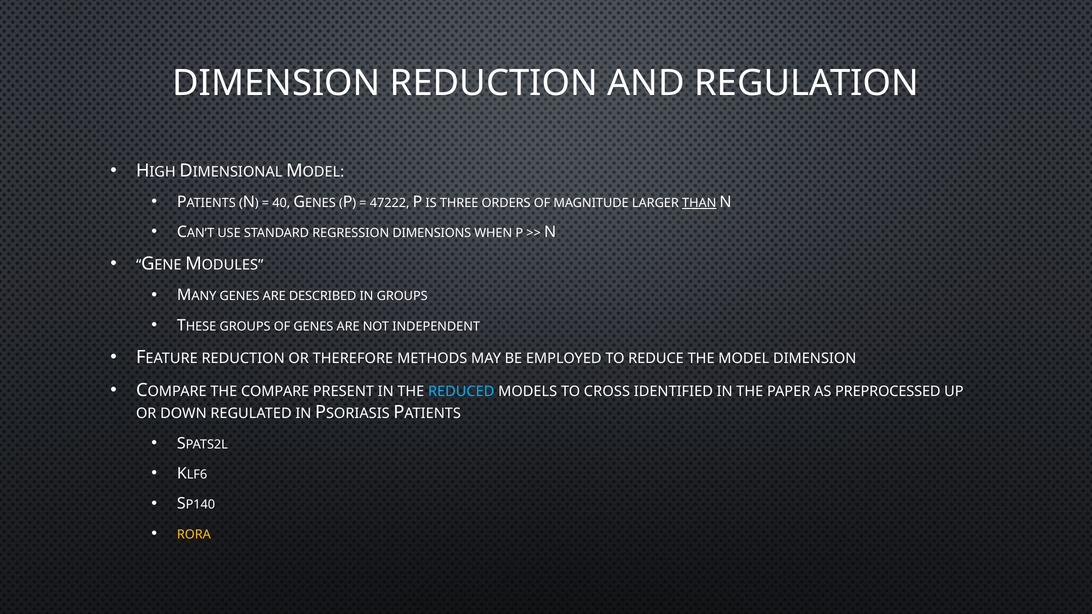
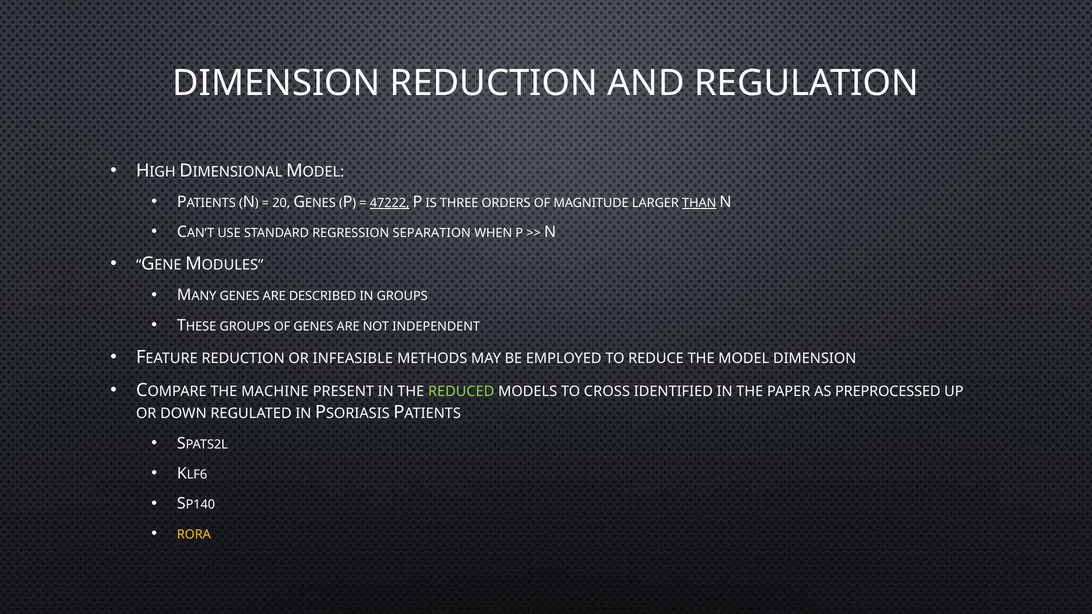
40: 40 -> 20
47222 underline: none -> present
DIMENSIONS: DIMENSIONS -> SEPARATION
THEREFORE: THEREFORE -> INFEASIBLE
THE COMPARE: COMPARE -> MACHINE
REDUCED colour: light blue -> light green
